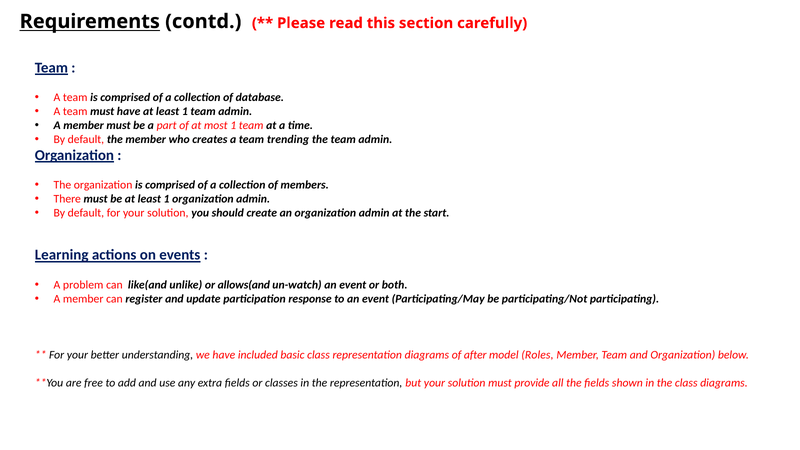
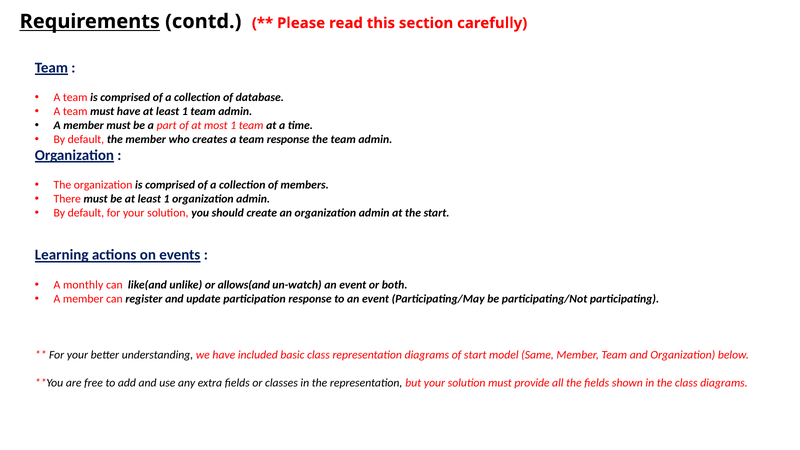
team trending: trending -> response
problem: problem -> monthly
of after: after -> start
Roles: Roles -> Same
